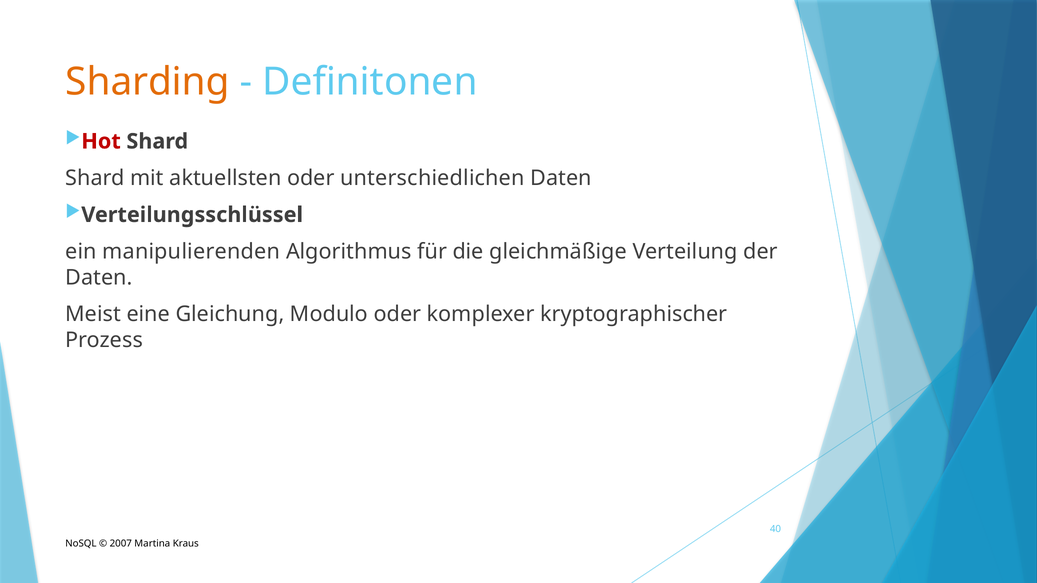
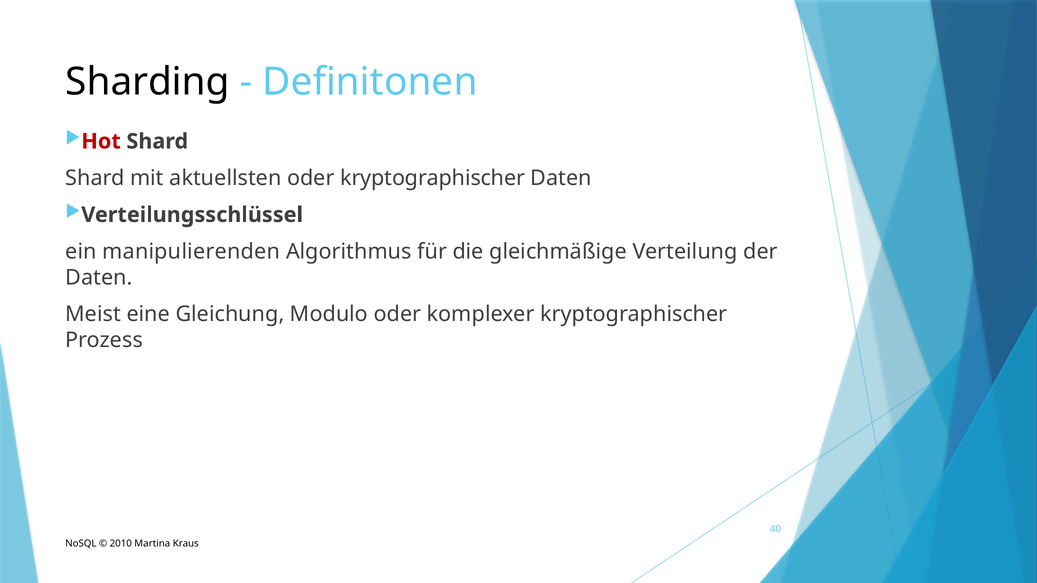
Sharding colour: orange -> black
oder unterschiedlichen: unterschiedlichen -> kryptographischer
2007: 2007 -> 2010
